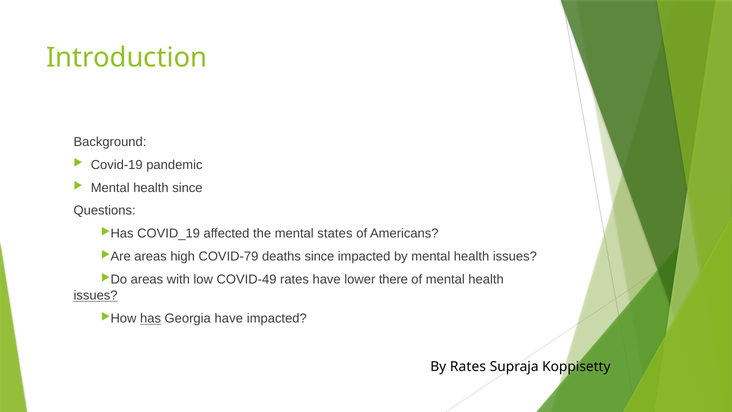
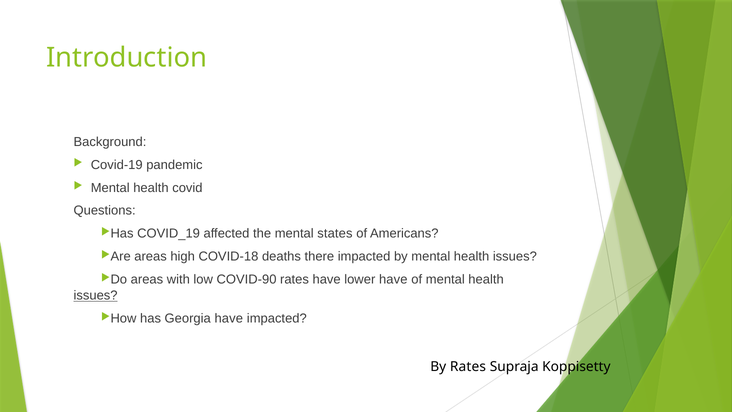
health since: since -> covid
COVID-79: COVID-79 -> COVID-18
deaths since: since -> there
COVID-49: COVID-49 -> COVID-90
lower there: there -> have
has underline: present -> none
